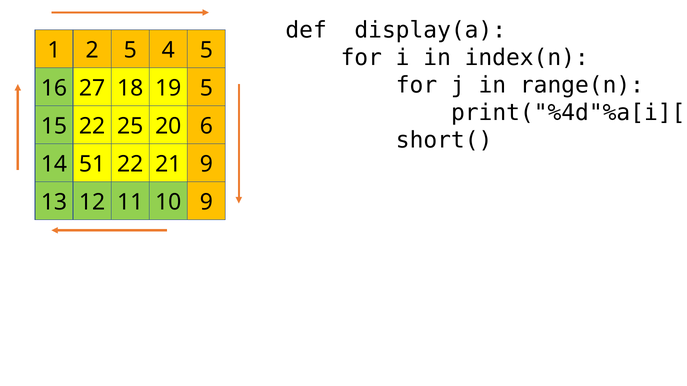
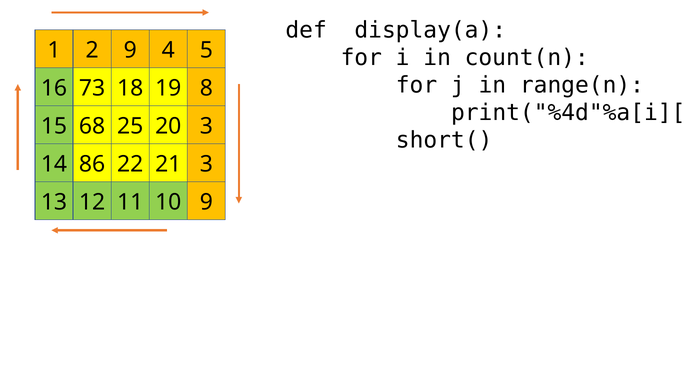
2 5: 5 -> 9
index(n: index(n -> count(n
27: 27 -> 73
19 5: 5 -> 8
15 22: 22 -> 68
20 6: 6 -> 3
51: 51 -> 86
21 9: 9 -> 3
